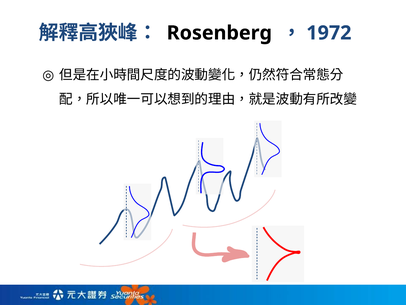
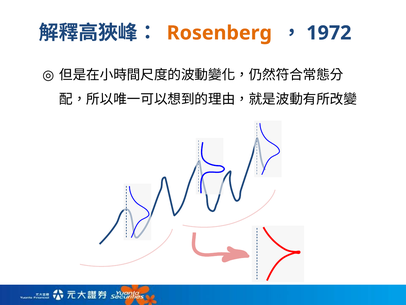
Rosenberg colour: black -> orange
